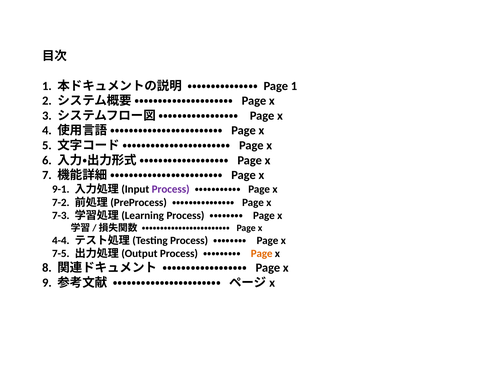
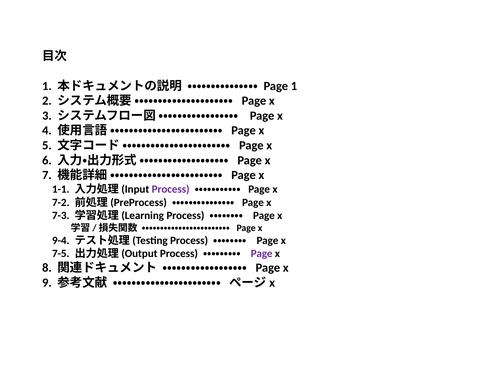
9-1: 9-1 -> 1-1
4-4: 4-4 -> 9-4
Page at (262, 254) colour: orange -> purple
